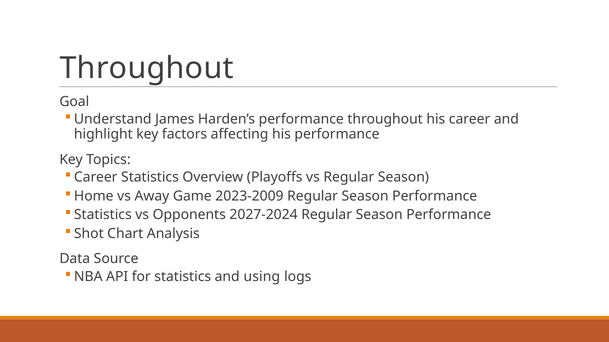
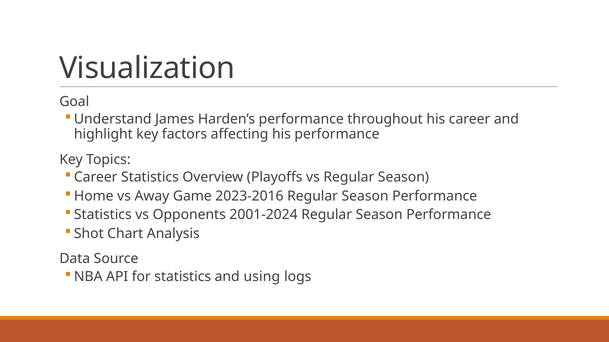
Throughout at (147, 68): Throughout -> Visualization
2023-2009: 2023-2009 -> 2023-2016
2027-2024: 2027-2024 -> 2001-2024
